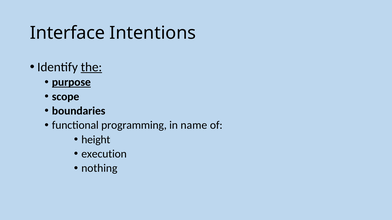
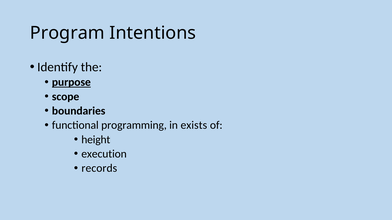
Interface: Interface -> Program
the underline: present -> none
name: name -> exists
nothing: nothing -> records
